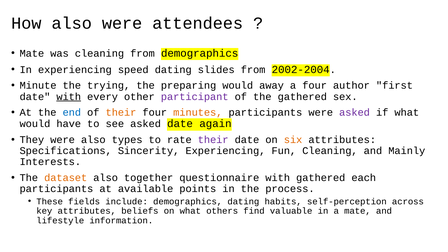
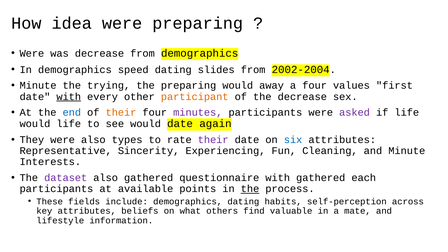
How also: also -> idea
were attendees: attendees -> preparing
Mate at (32, 53): Mate -> Were
was cleaning: cleaning -> decrease
In experiencing: experiencing -> demographics
author: author -> values
participant colour: purple -> orange
the gathered: gathered -> decrease
minutes colour: orange -> purple
if what: what -> life
would have: have -> life
see asked: asked -> would
six colour: orange -> blue
Specifications: Specifications -> Representative
and Mainly: Mainly -> Minute
dataset colour: orange -> purple
also together: together -> gathered
the at (250, 189) underline: none -> present
